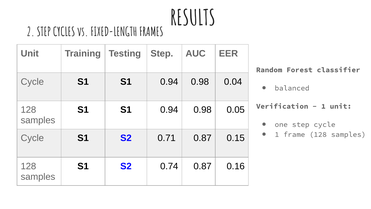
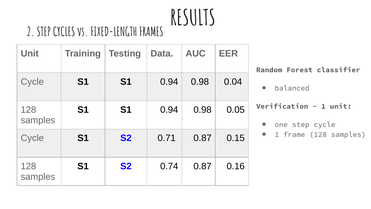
Testing Step: Step -> Data
